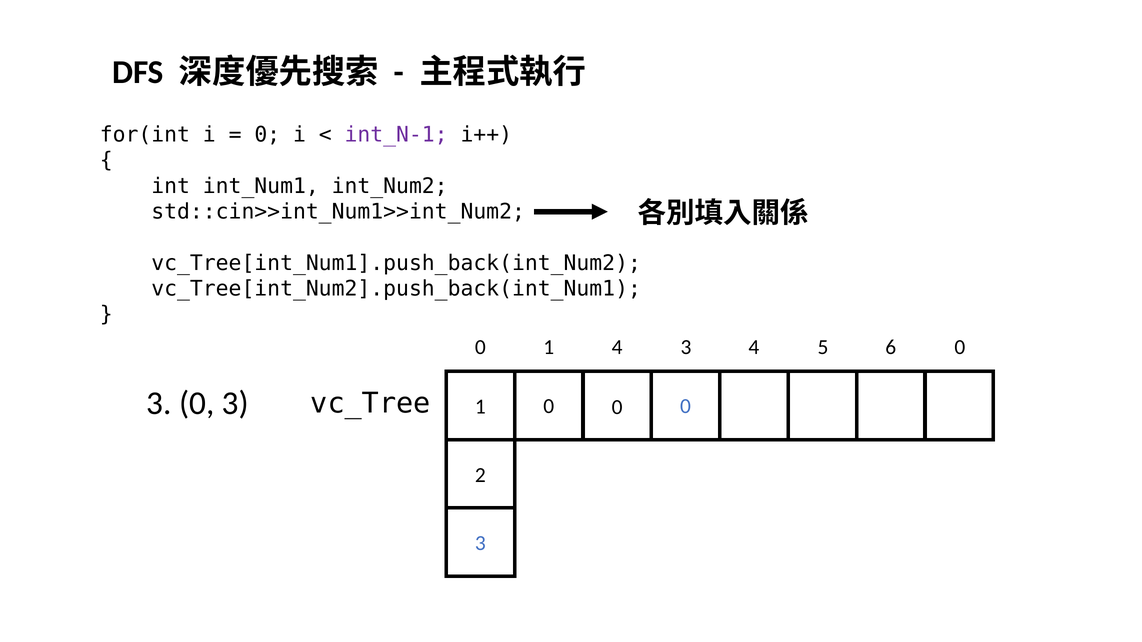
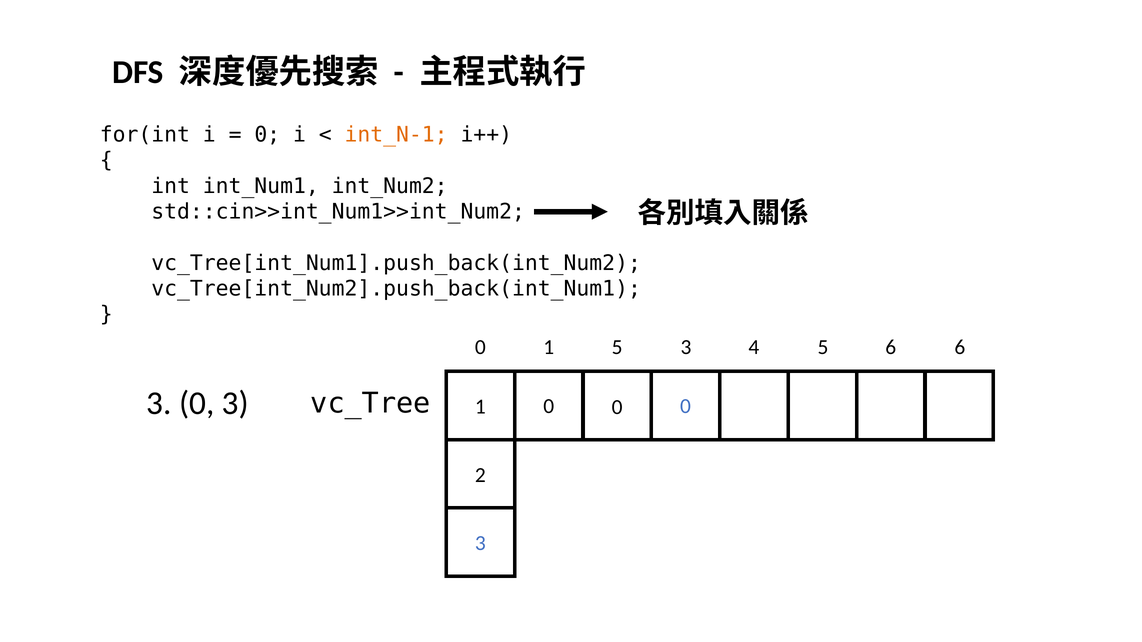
int_N-1 colour: purple -> orange
1 4: 4 -> 5
6 0: 0 -> 6
